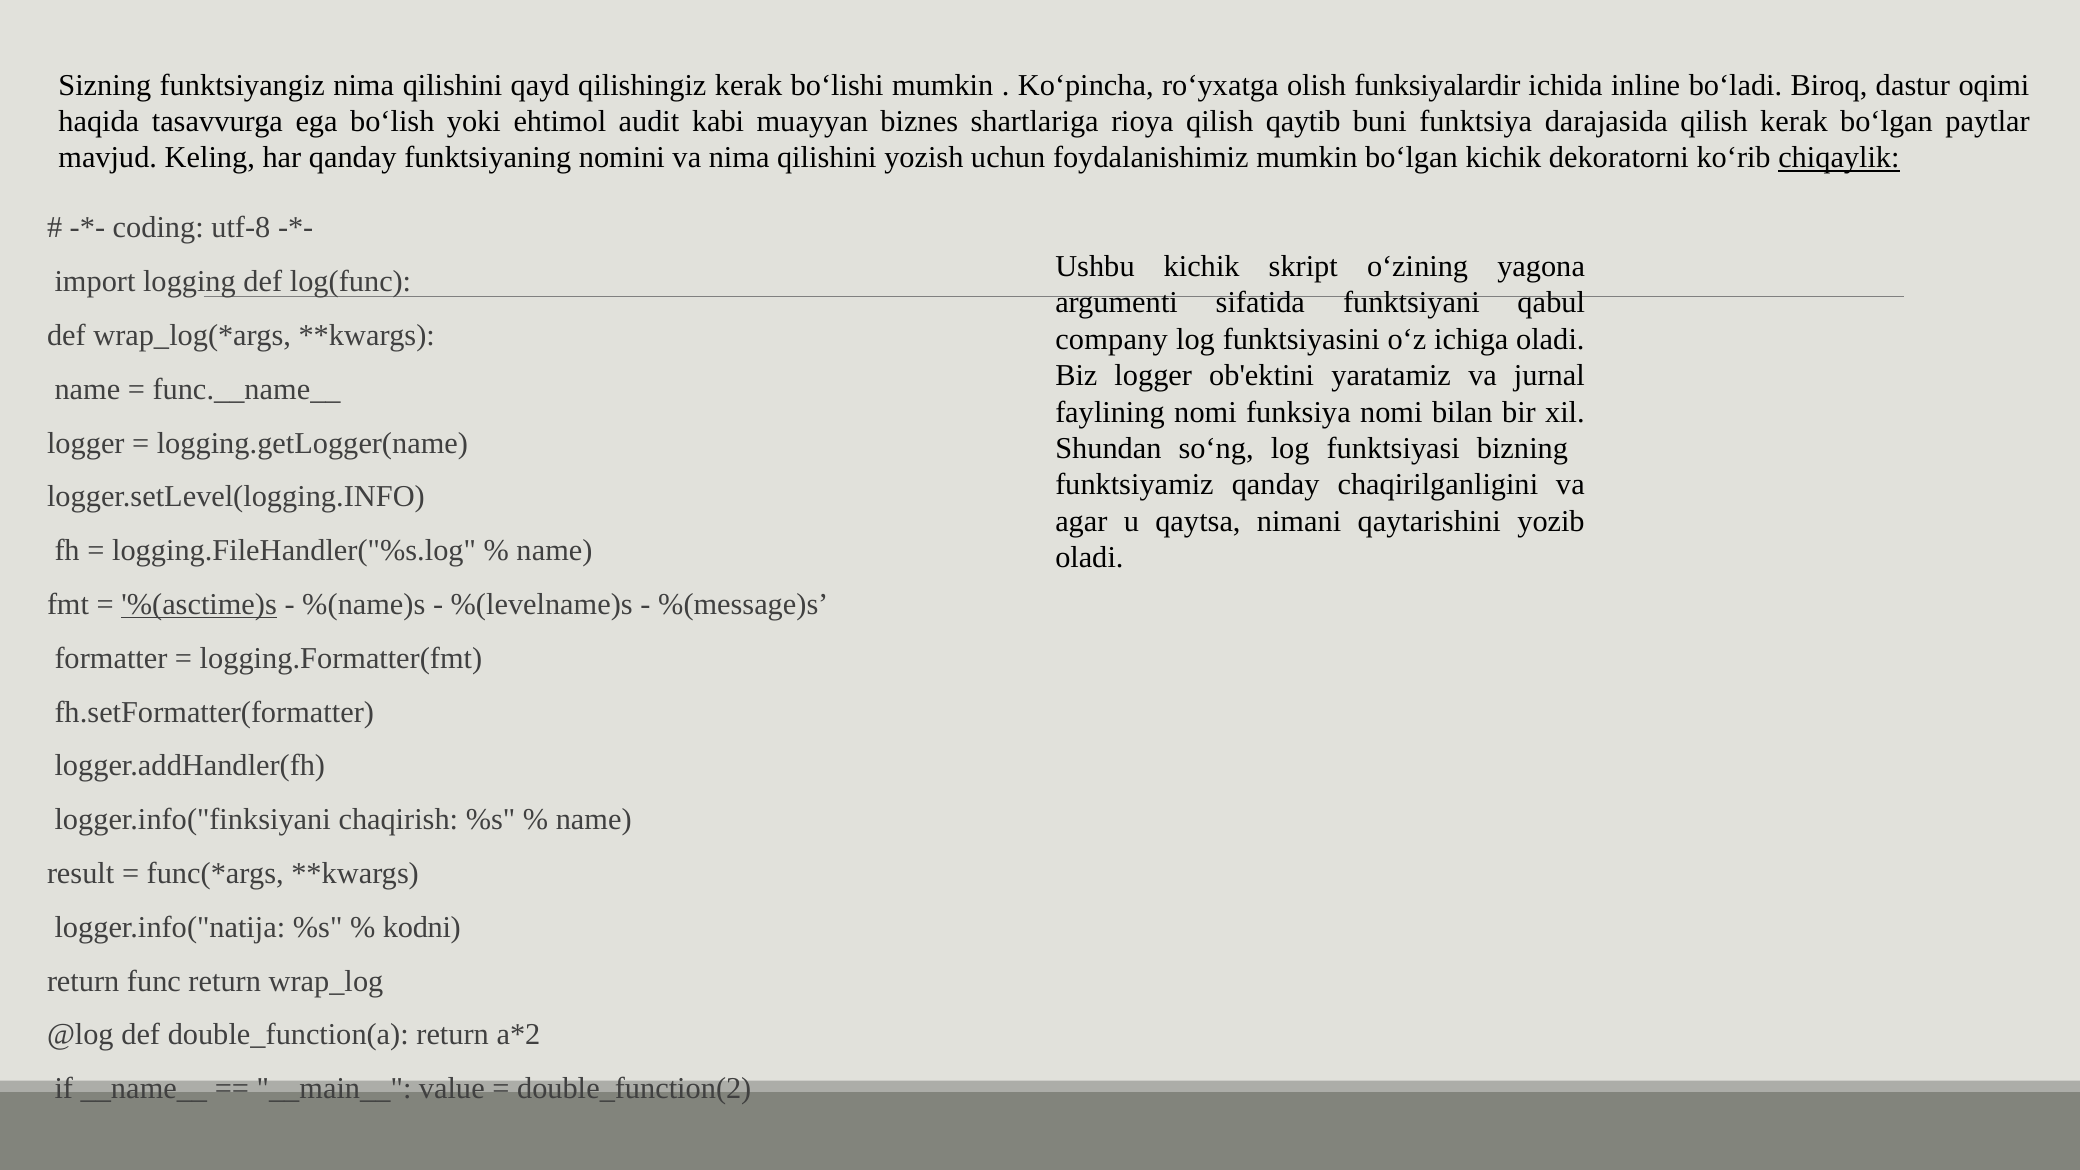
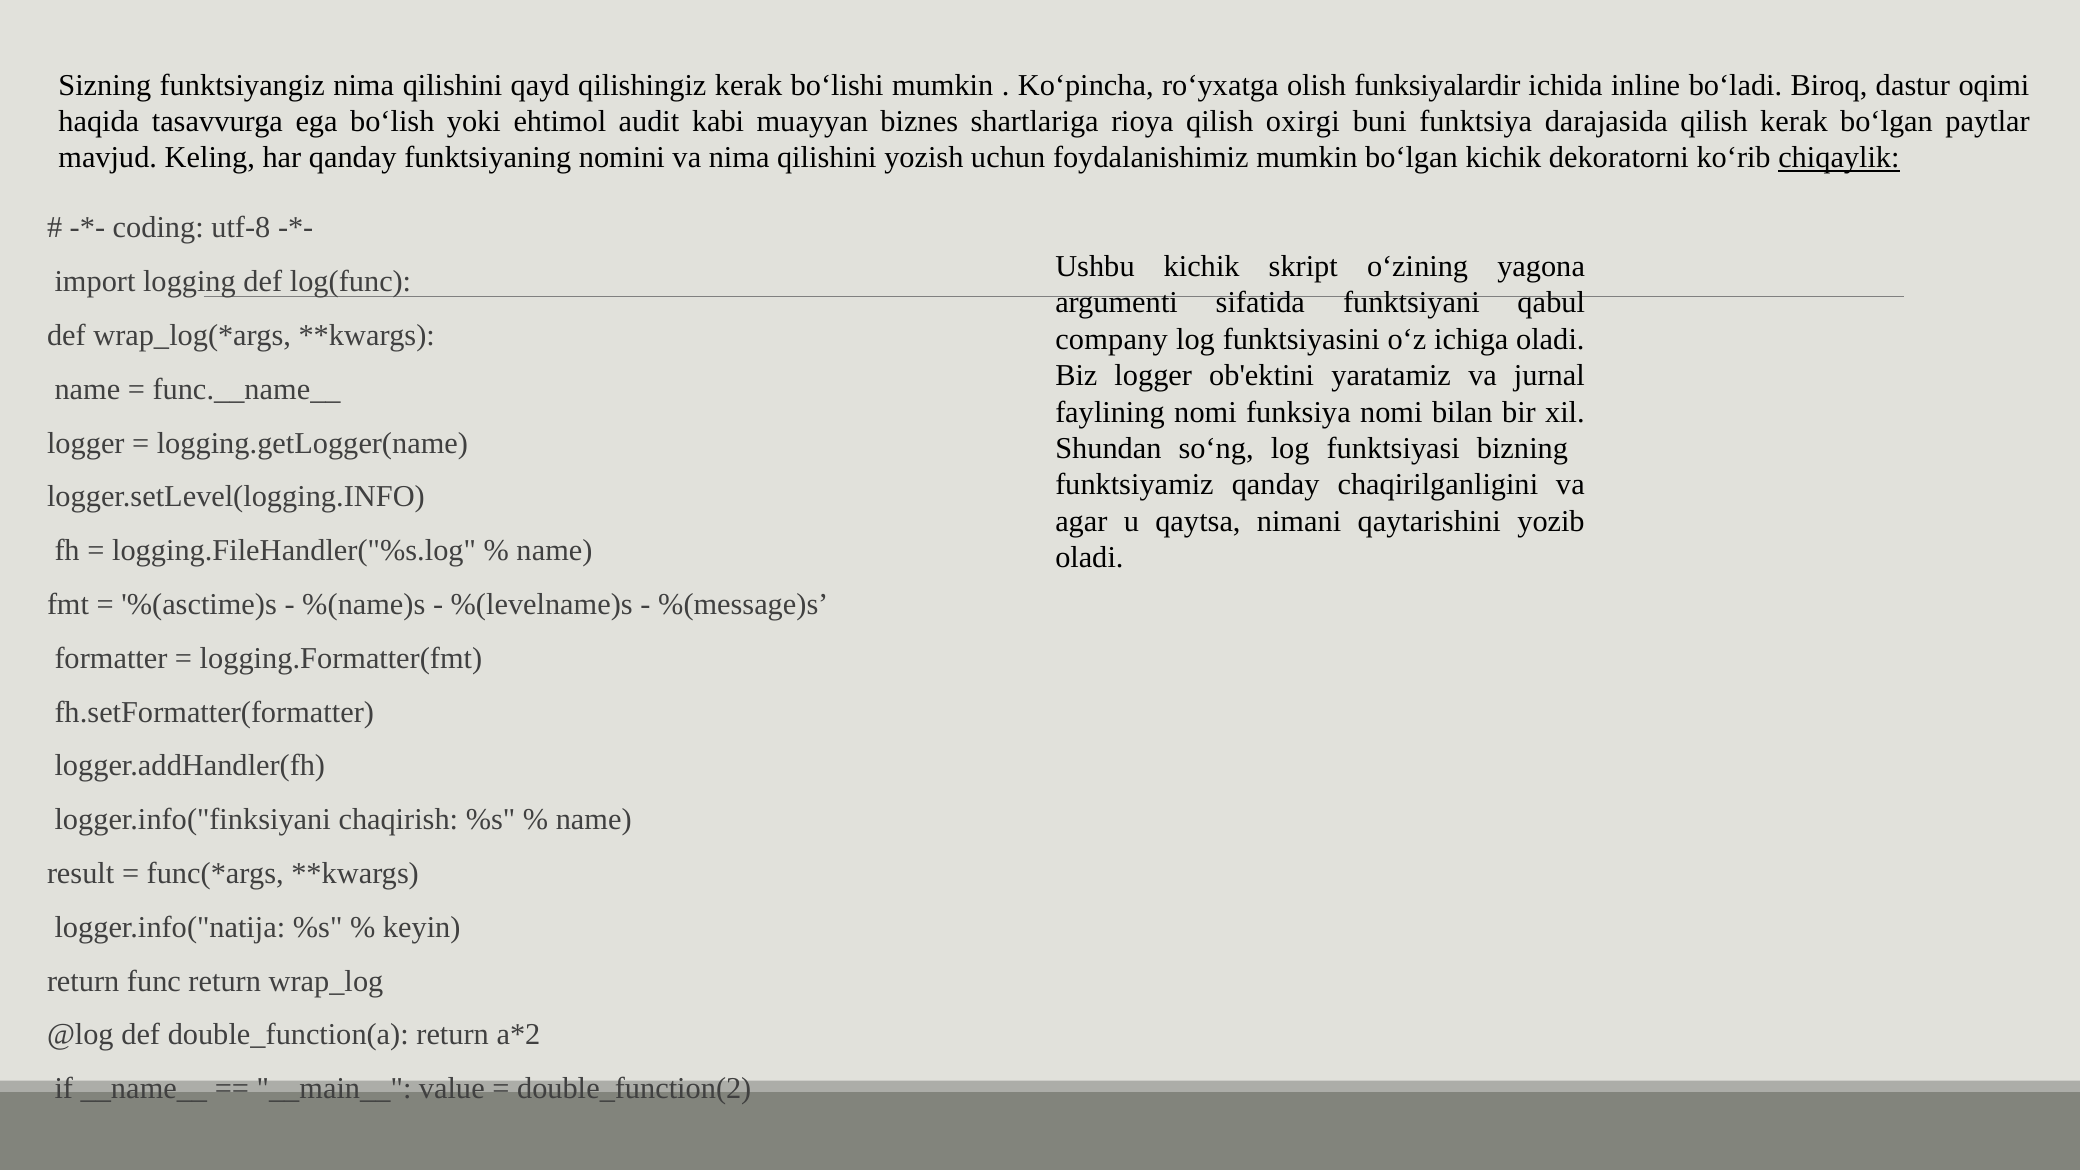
qaytib: qaytib -> oxirgi
%(asctime)s underline: present -> none
kodni: kodni -> keyin
